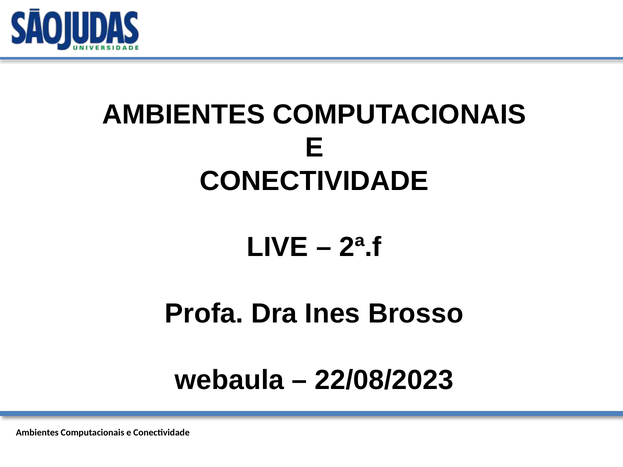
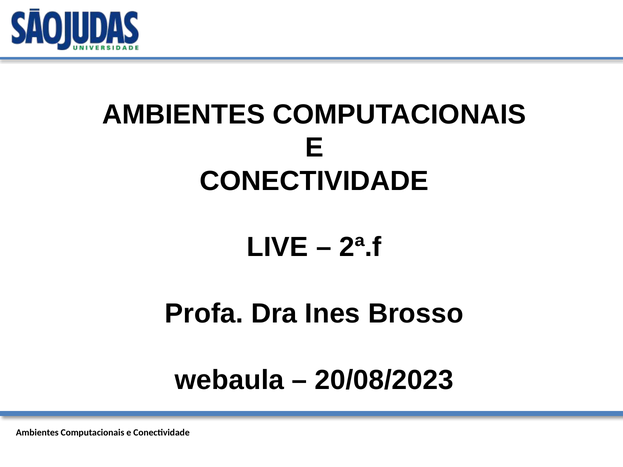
22/08/2023: 22/08/2023 -> 20/08/2023
